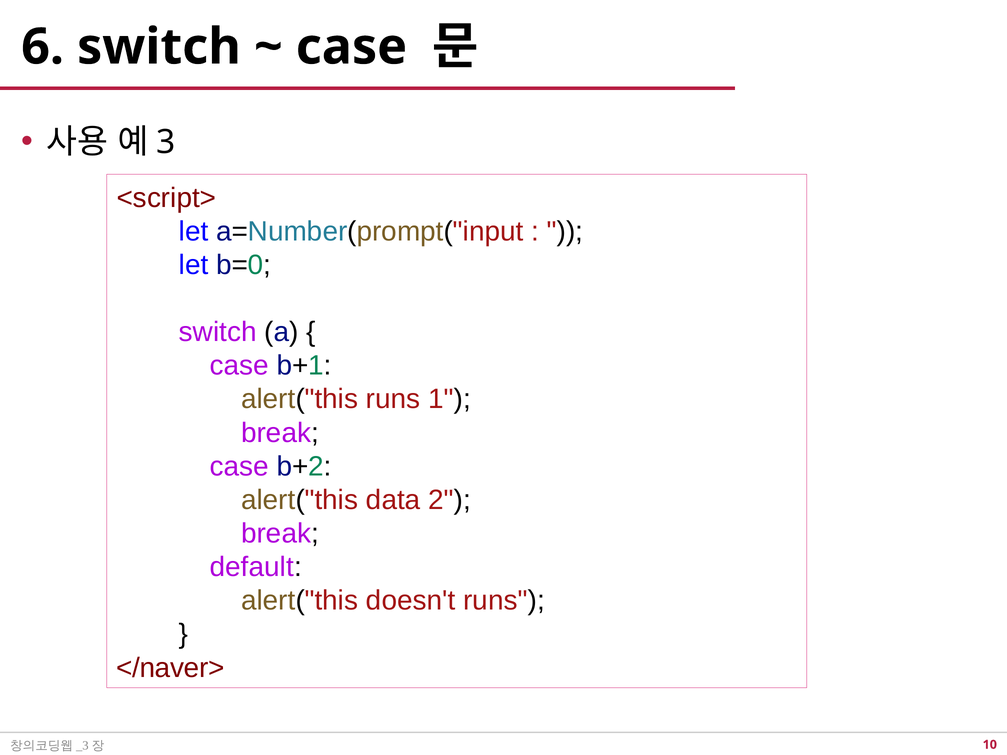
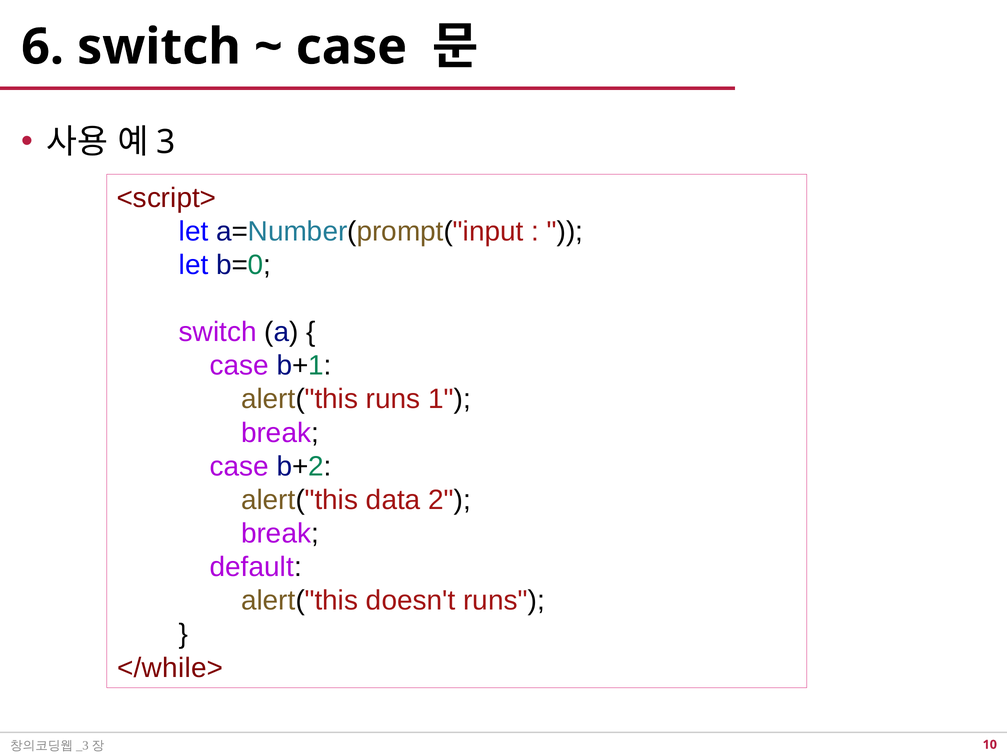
</naver>: </naver> -> </while>
